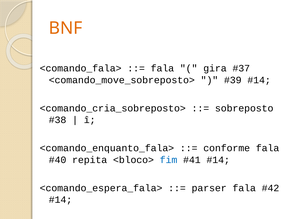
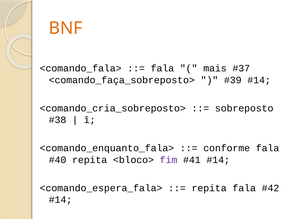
gira: gira -> mais
<comando_move_sobreposto>: <comando_move_sobreposto> -> <comando_faça_sobreposto>
fim colour: blue -> purple
parser at (209, 188): parser -> repita
